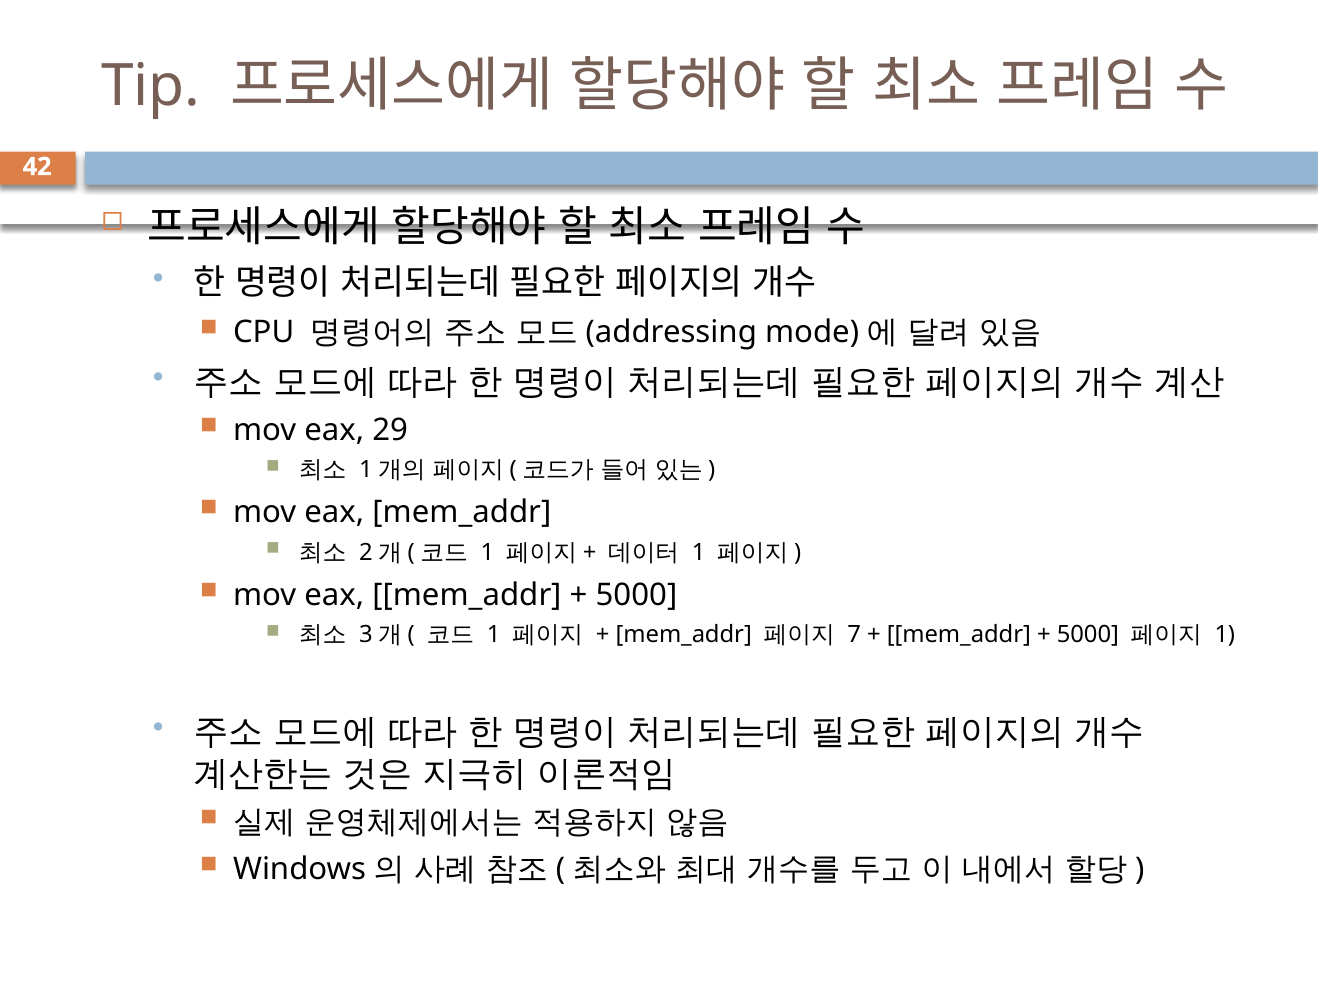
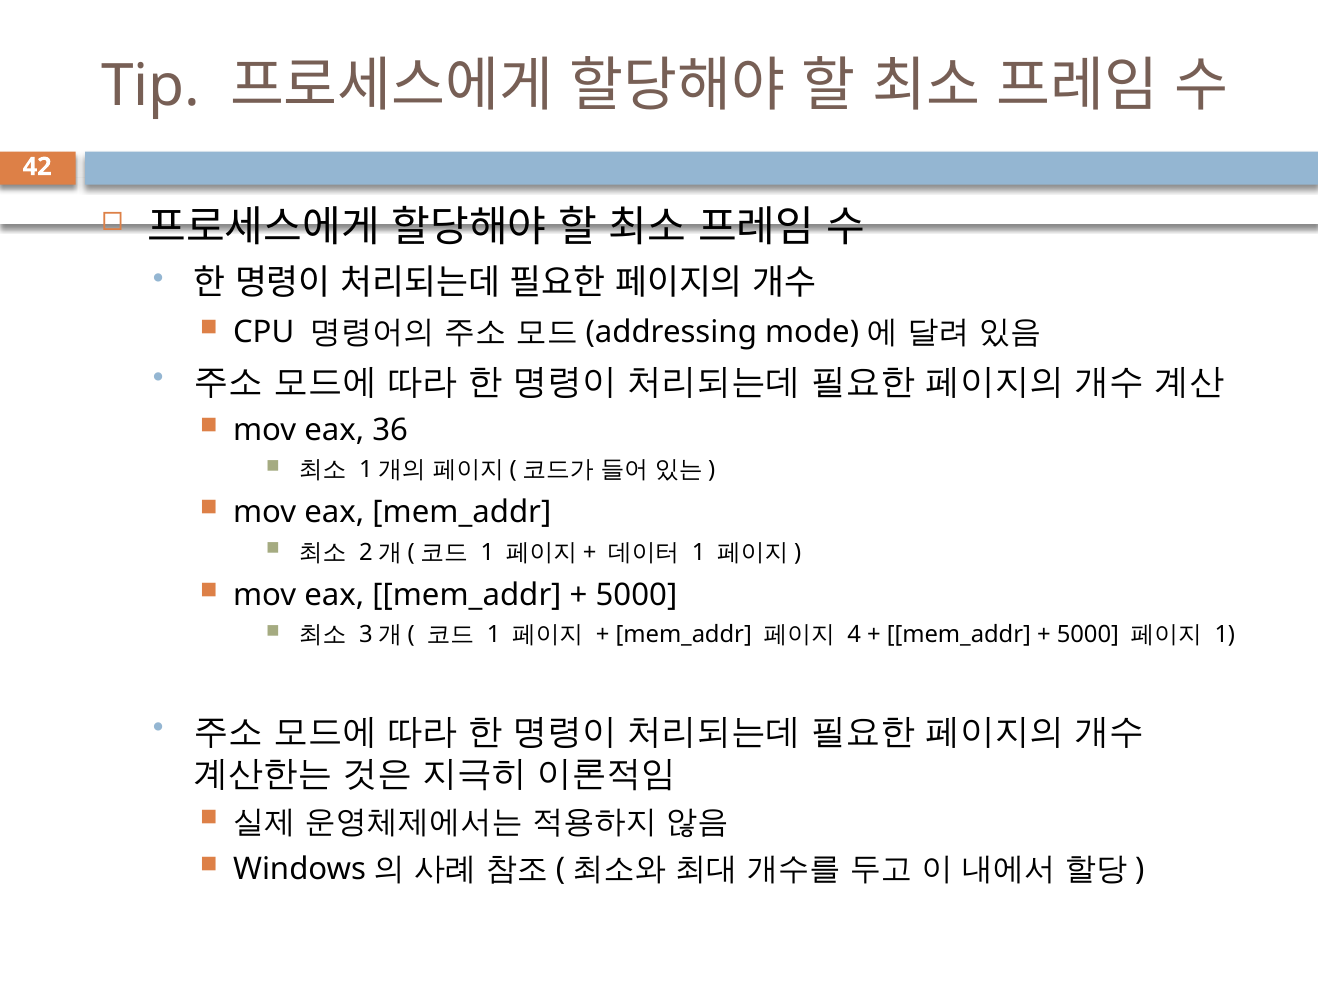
29: 29 -> 36
7: 7 -> 4
